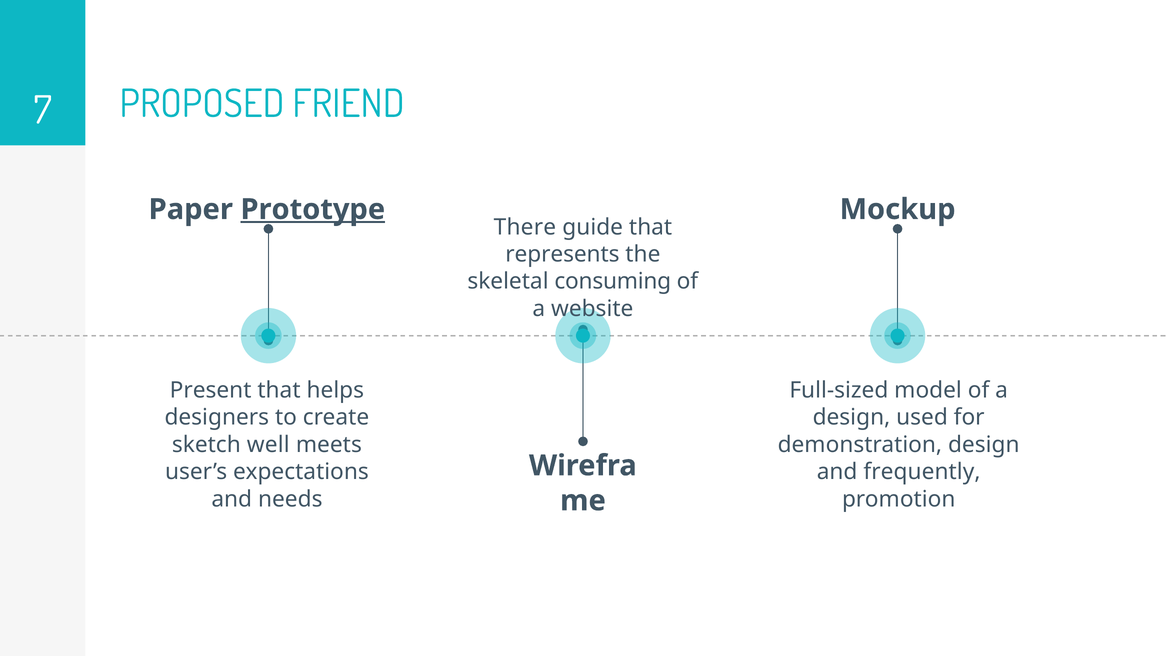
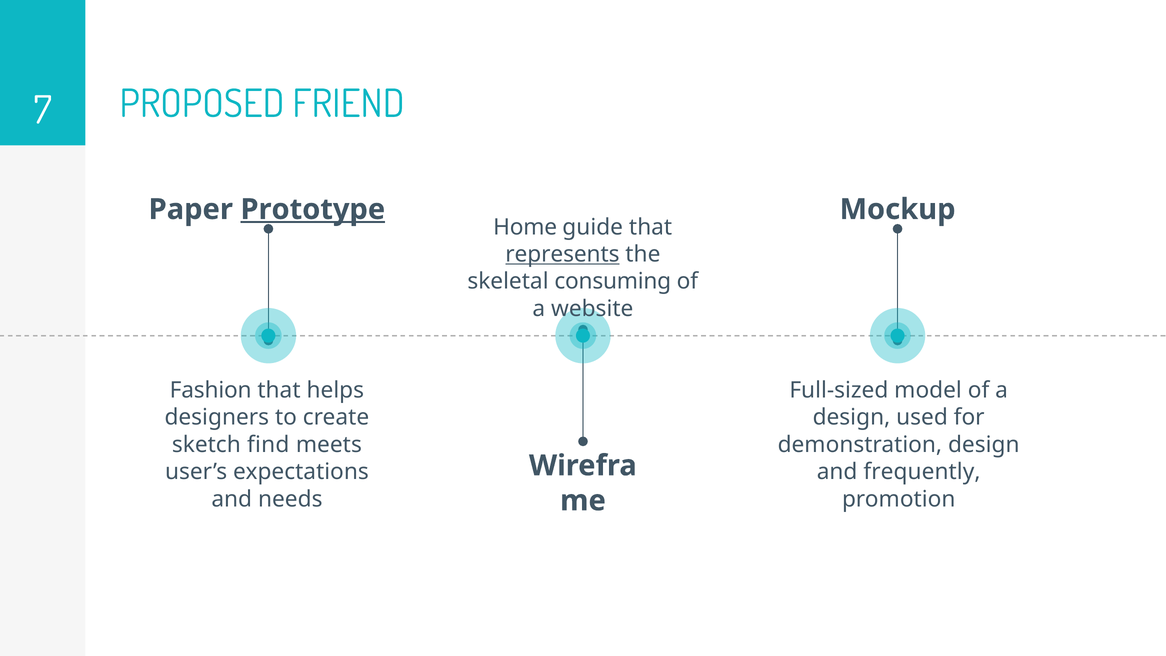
There: There -> Home
represents underline: none -> present
Present: Present -> Fashion
well: well -> find
